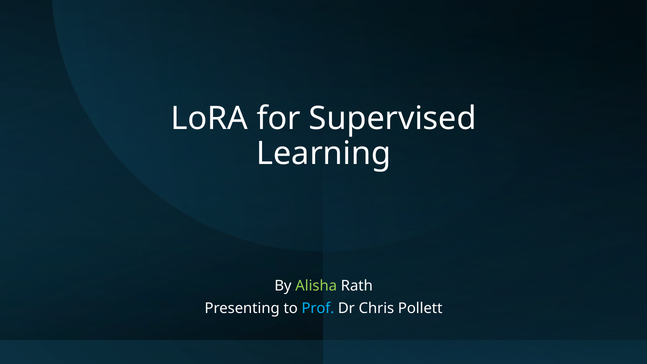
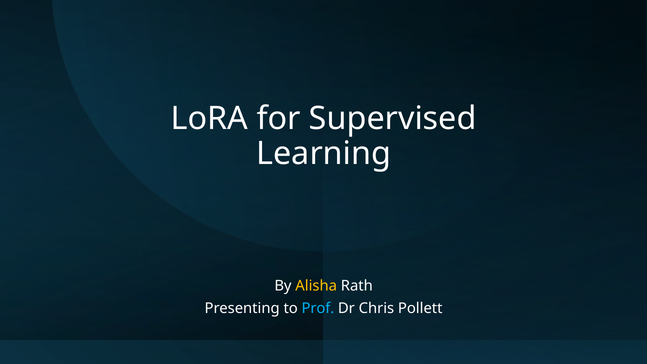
Alisha colour: light green -> yellow
